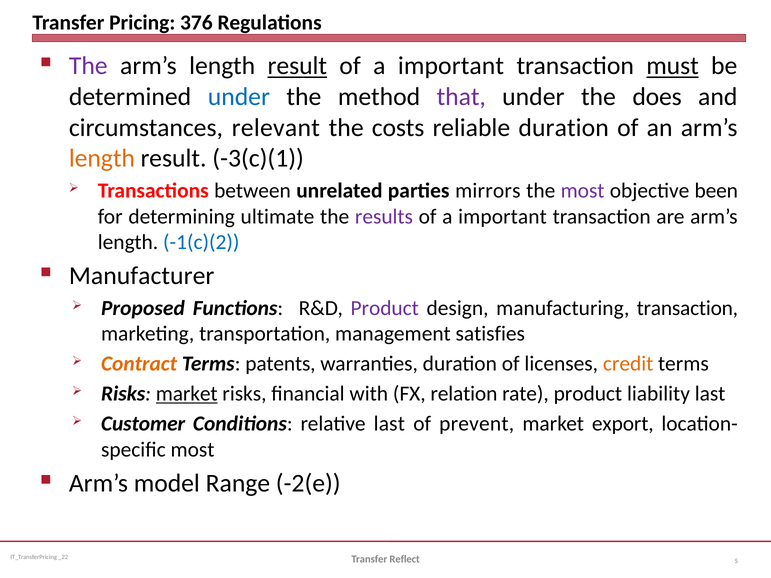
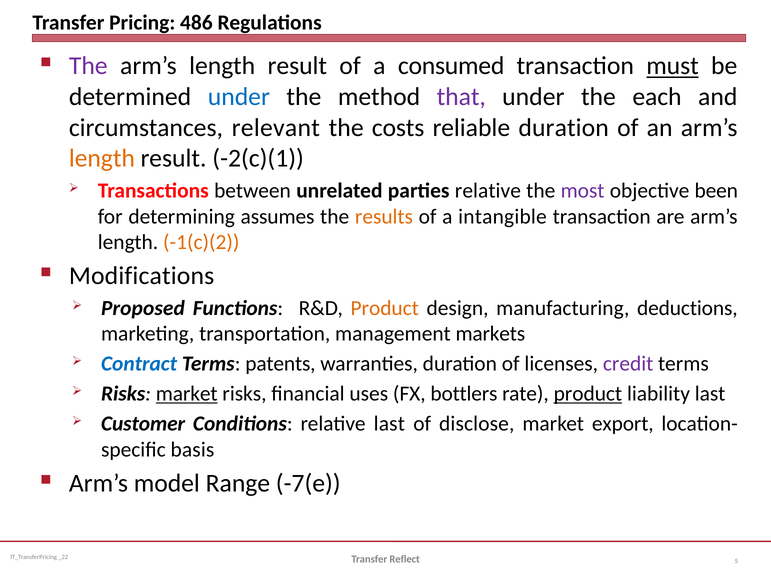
376: 376 -> 486
result at (297, 66) underline: present -> none
important at (451, 66): important -> consumed
does: does -> each
-3(c)(1: -3(c)(1 -> -2(c)(1
parties mirrors: mirrors -> relative
ultimate: ultimate -> assumes
results colour: purple -> orange
important at (503, 217): important -> intangible
-1(c)(2 colour: blue -> orange
Manufacturer: Manufacturer -> Modifications
Product at (385, 308) colour: purple -> orange
manufacturing transaction: transaction -> deductions
satisfies: satisfies -> markets
Contract colour: orange -> blue
credit colour: orange -> purple
with: with -> uses
relation: relation -> bottlers
product at (588, 394) underline: none -> present
prevent: prevent -> disclose
most at (193, 450): most -> basis
-2(e: -2(e -> -7(e
